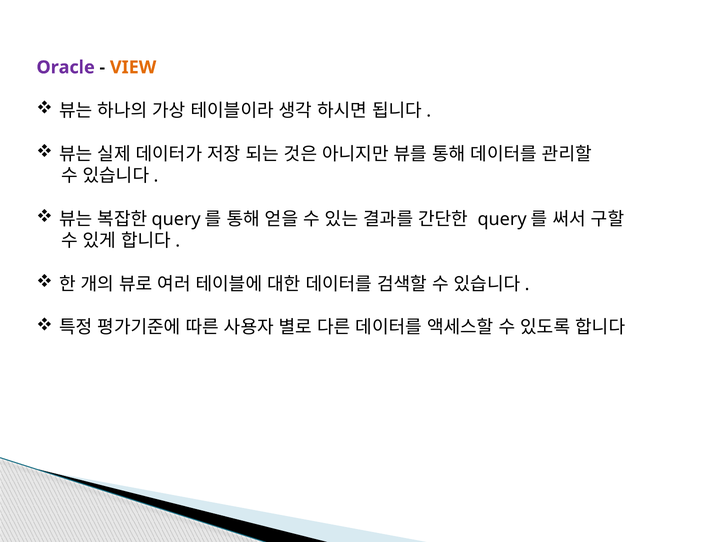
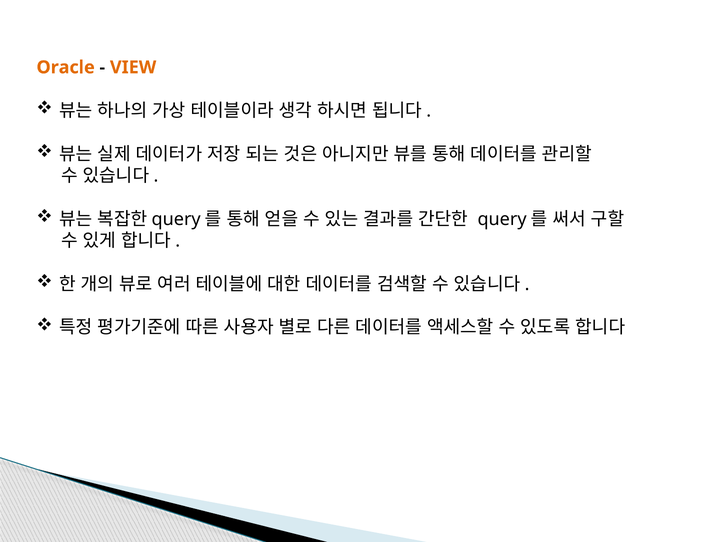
Oracle colour: purple -> orange
